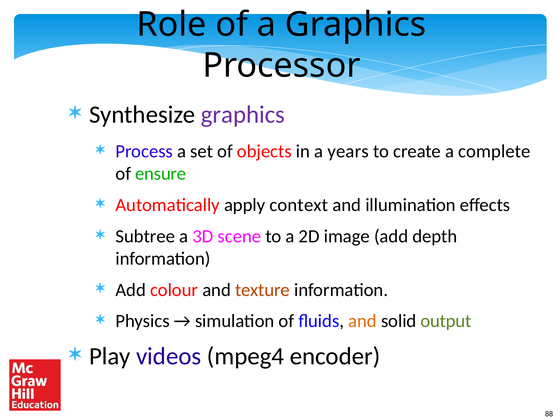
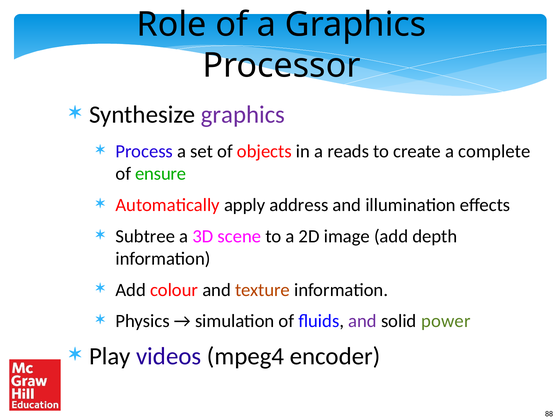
years: years -> reads
context: context -> address
and at (363, 321) colour: orange -> purple
output: output -> power
